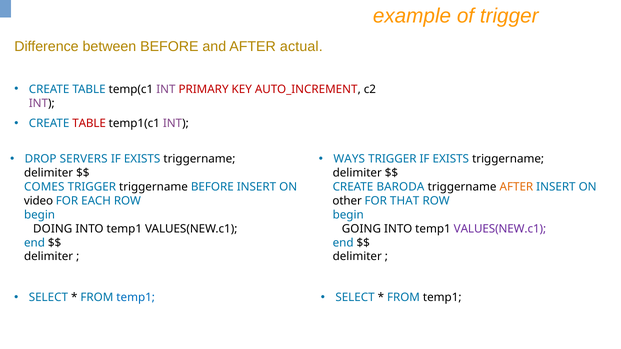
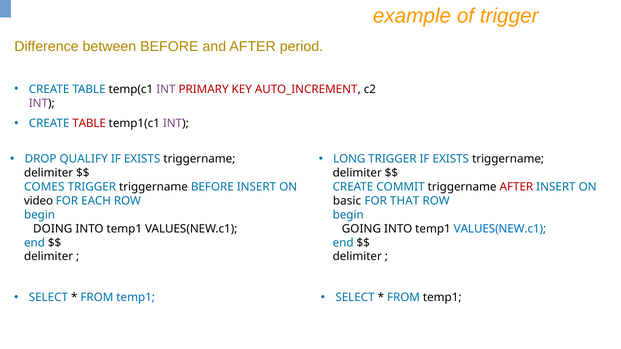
actual: actual -> period
SERVERS: SERVERS -> QUALIFY
WAYS: WAYS -> LONG
BARODA: BARODA -> COMMIT
AFTER at (516, 187) colour: orange -> red
other: other -> basic
VALUES(NEW.c1 at (500, 229) colour: purple -> blue
